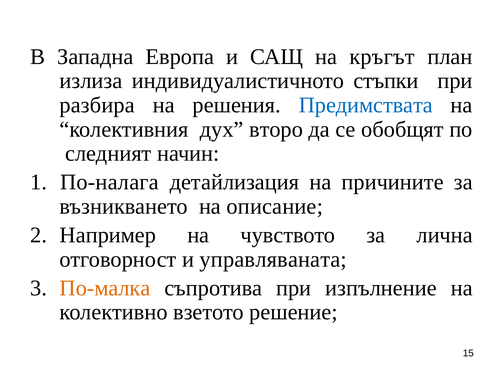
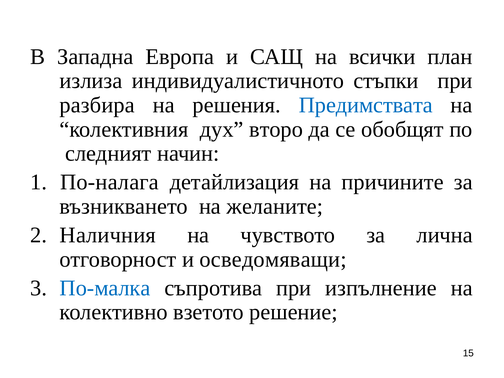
кръгът: кръгът -> всички
описание: описание -> желаните
Например: Например -> Наличния
управляваната: управляваната -> осведомяващи
По-малка colour: orange -> blue
